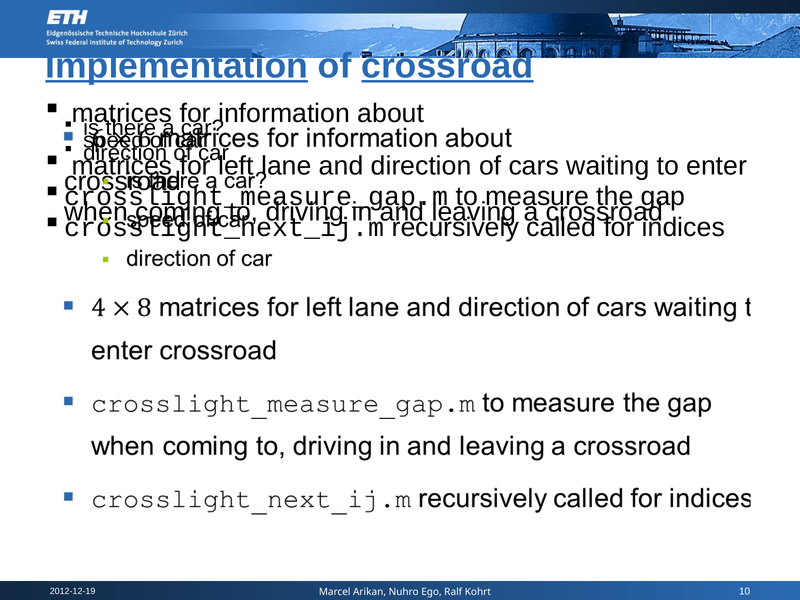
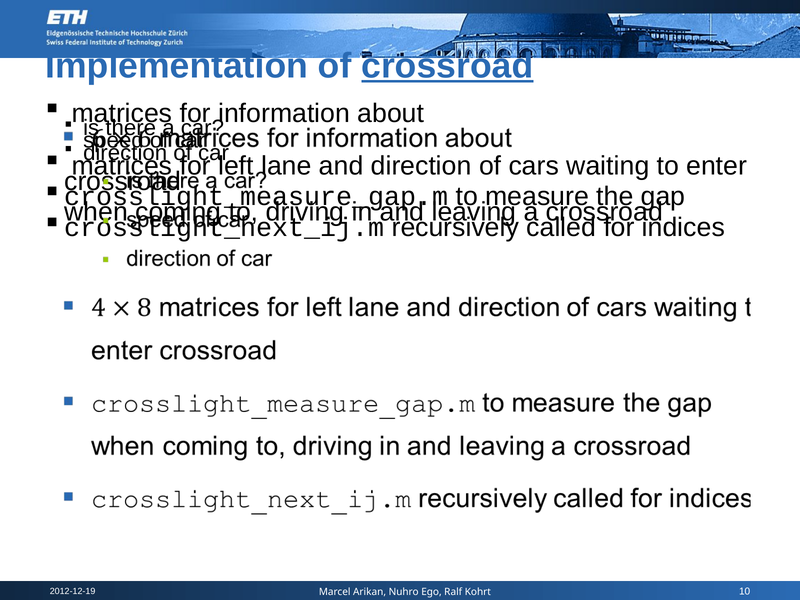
Implementation underline: present -> none
